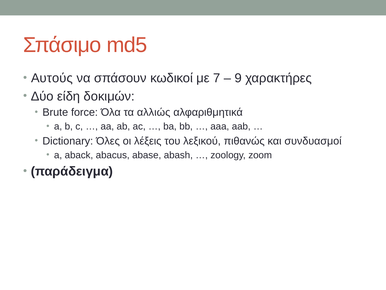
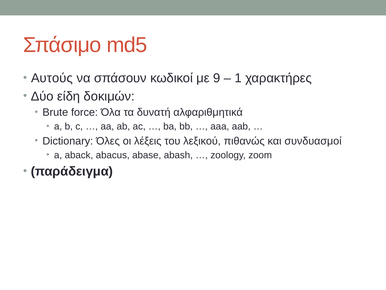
7: 7 -> 9
9: 9 -> 1
αλλιώς: αλλιώς -> δυνατή
